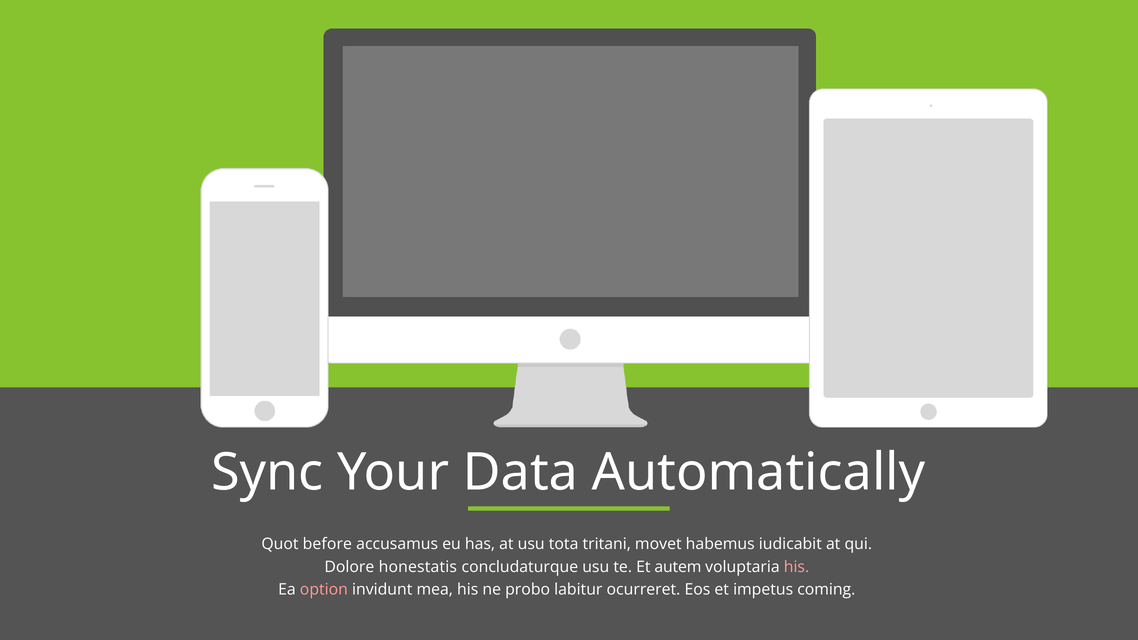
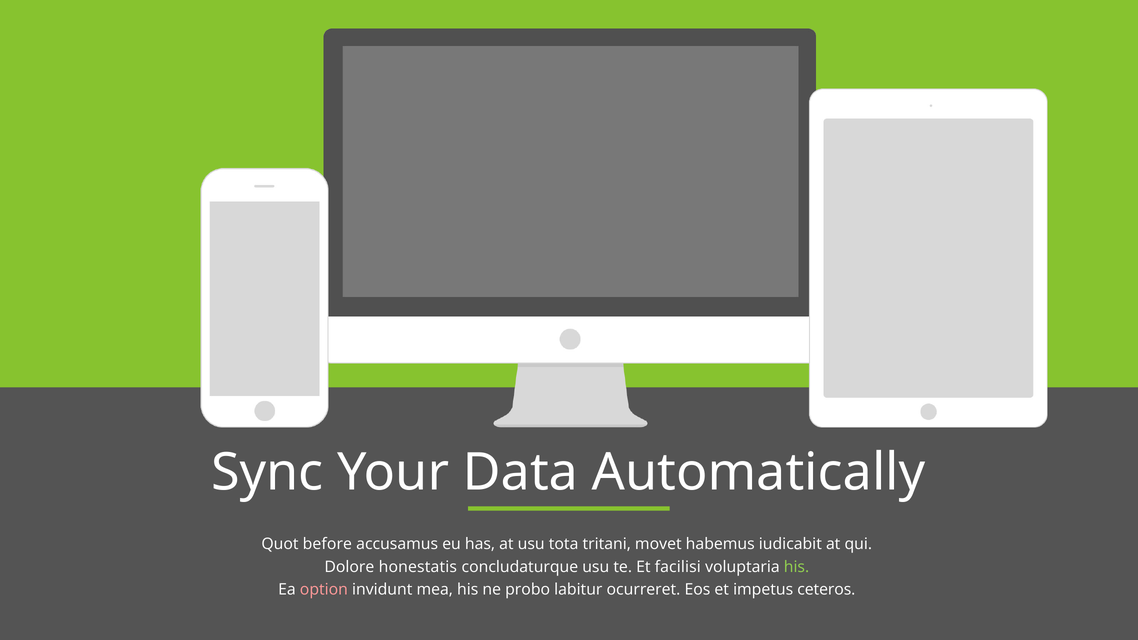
autem: autem -> facilisi
his at (796, 567) colour: pink -> light green
coming: coming -> ceteros
